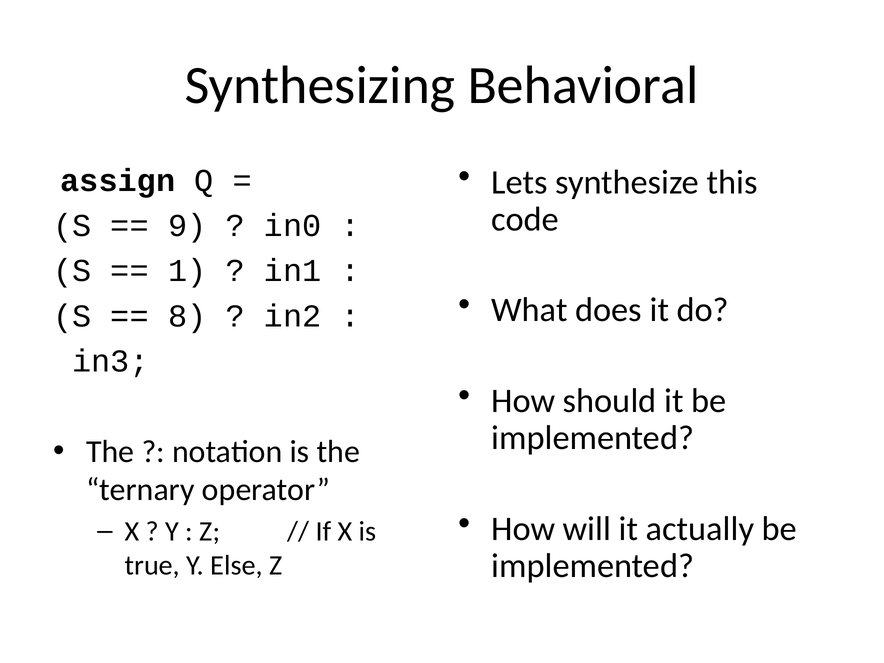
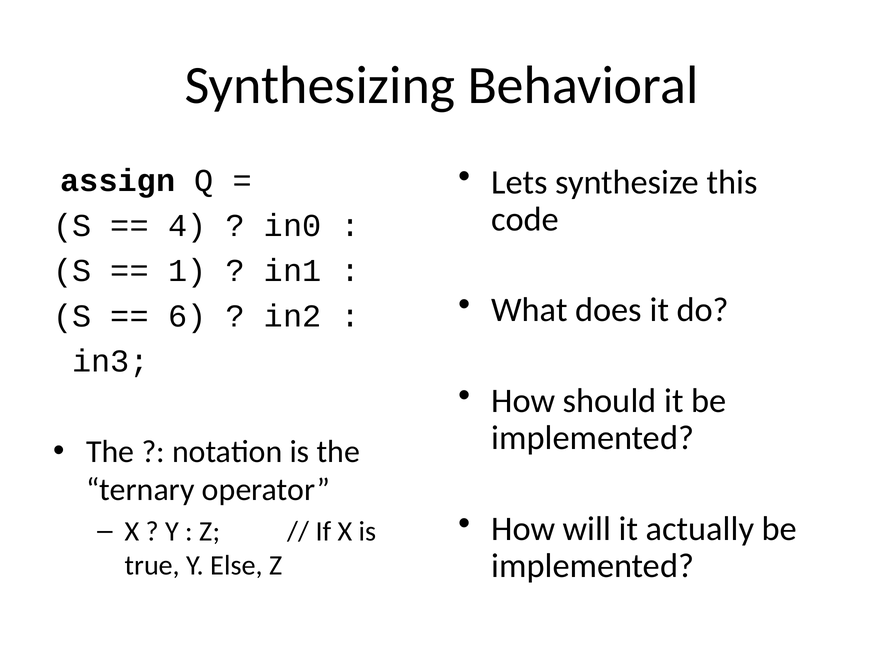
9: 9 -> 4
8: 8 -> 6
